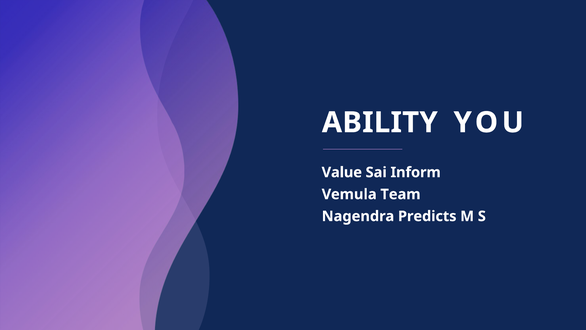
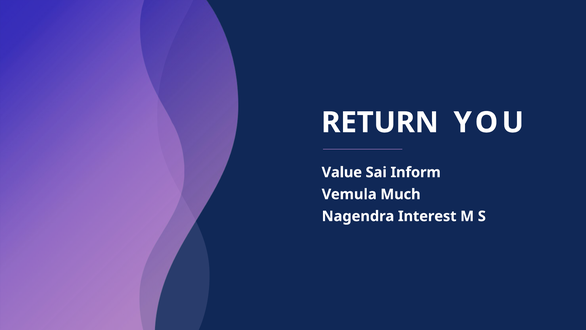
ABILITY: ABILITY -> RETURN
Team: Team -> Much
Predicts: Predicts -> Interest
